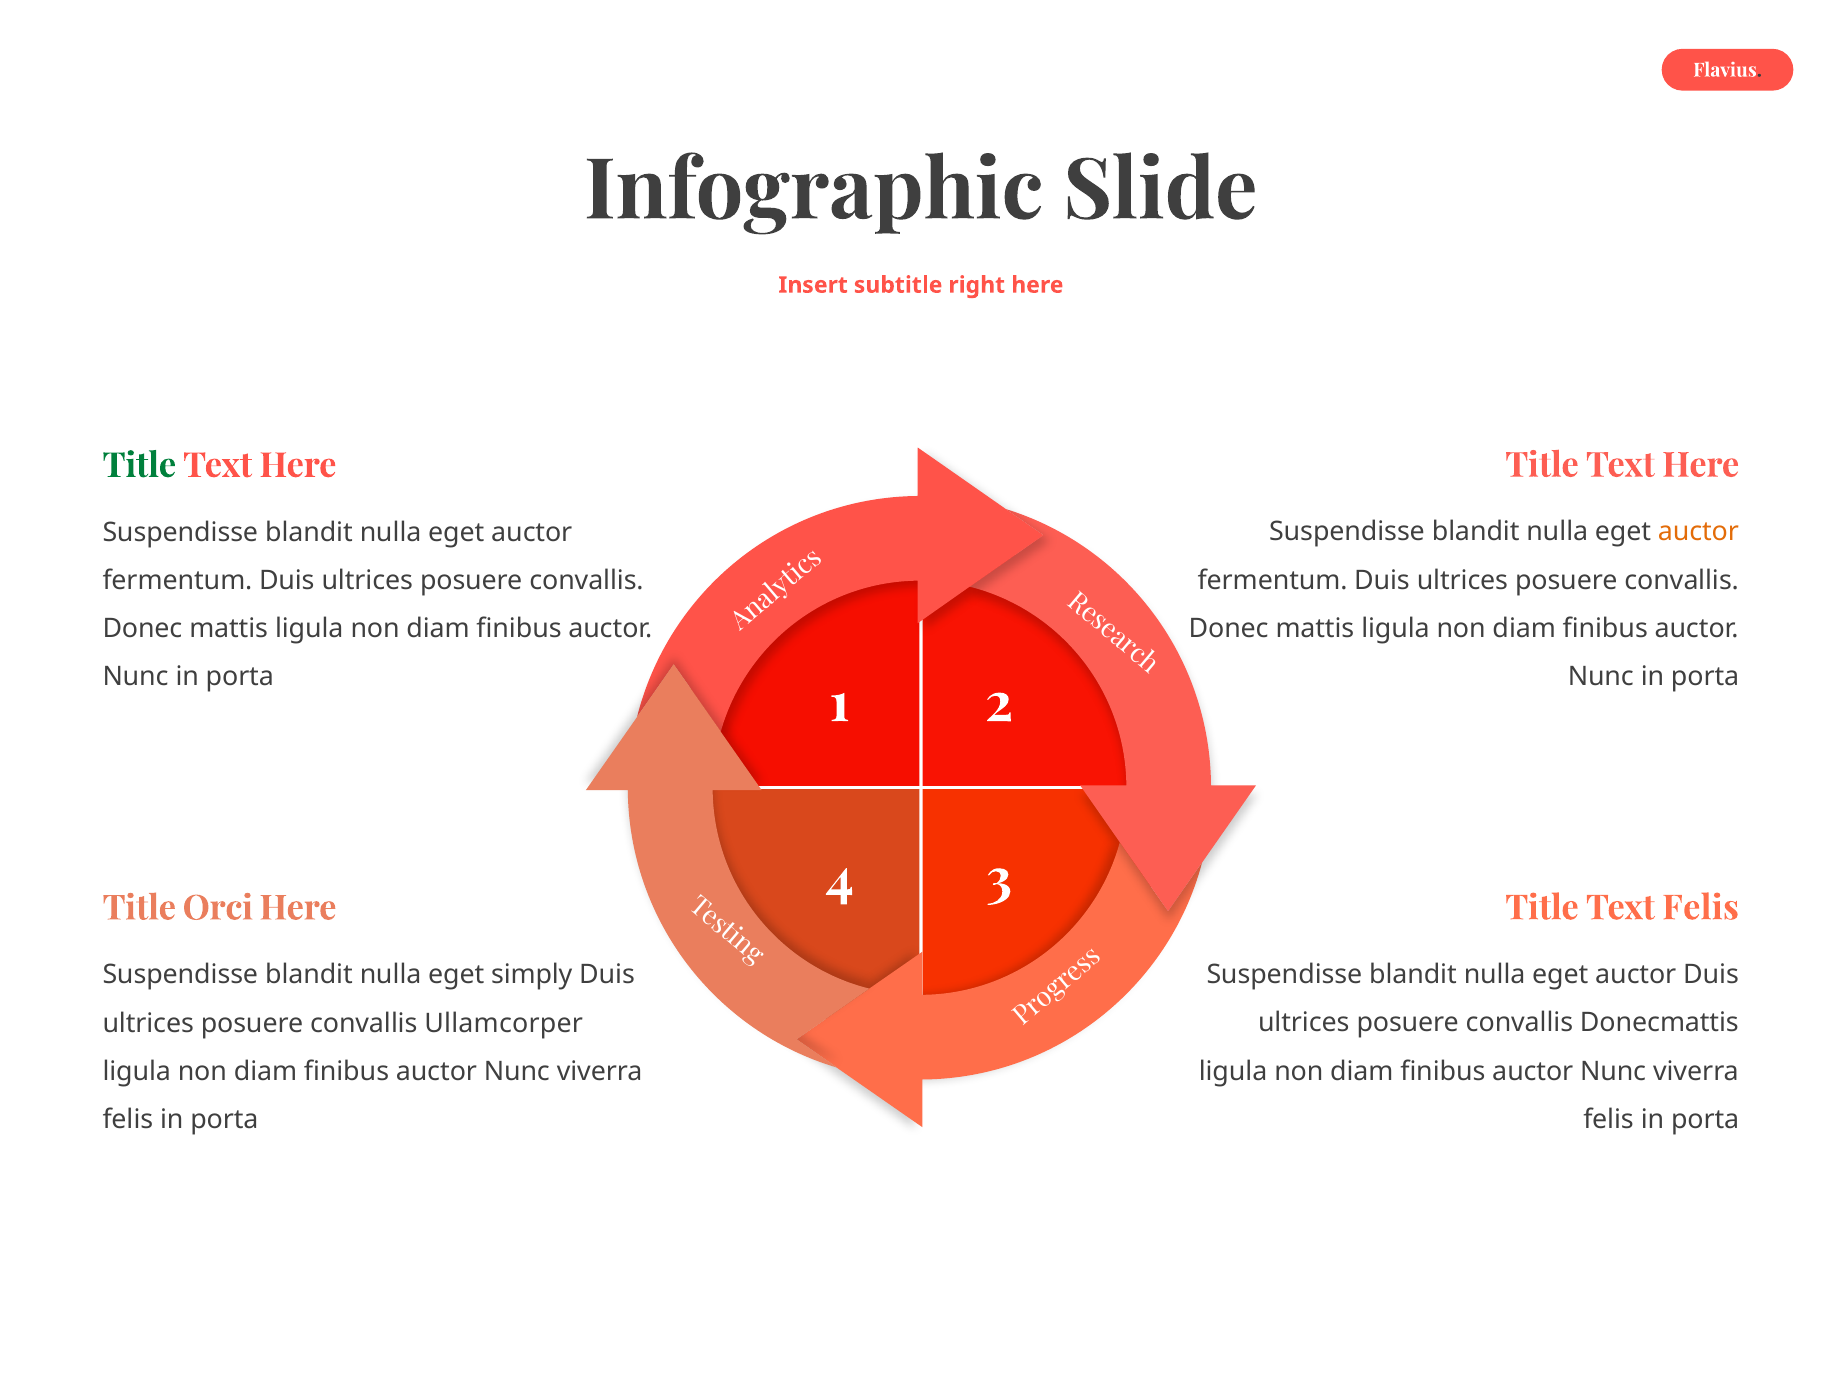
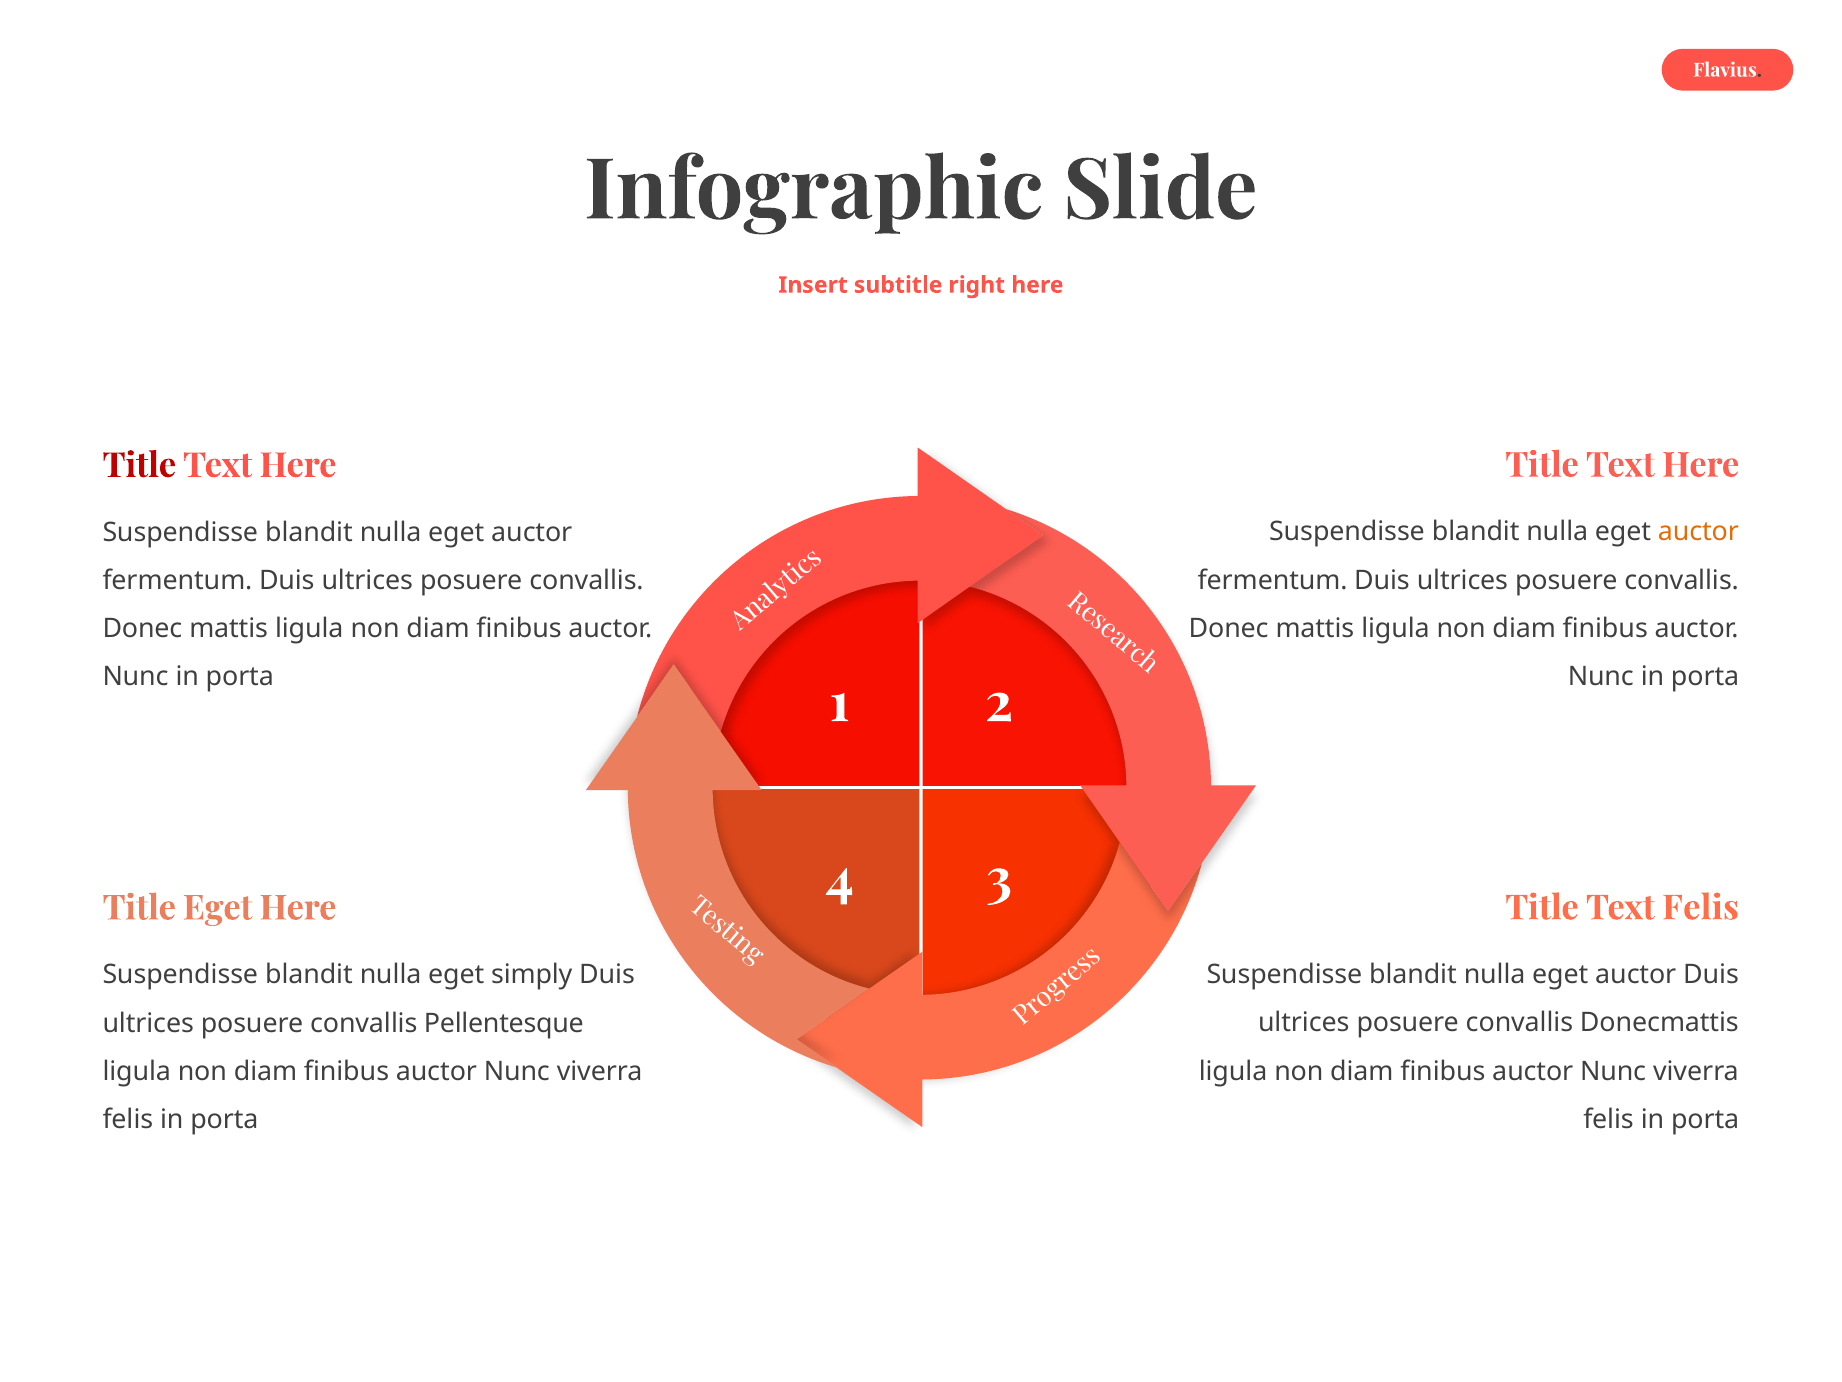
Title at (139, 465) colour: green -> red
Title Orci: Orci -> Eget
Ullamcorper: Ullamcorper -> Pellentesque
